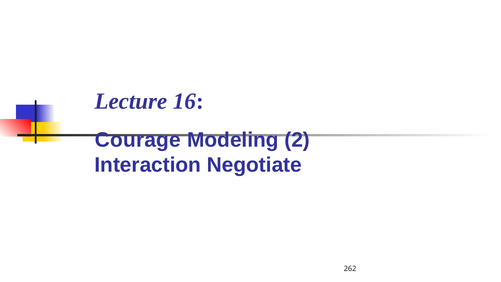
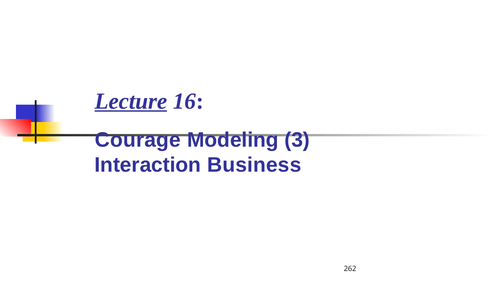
Lecture underline: none -> present
2: 2 -> 3
Negotiate: Negotiate -> Business
